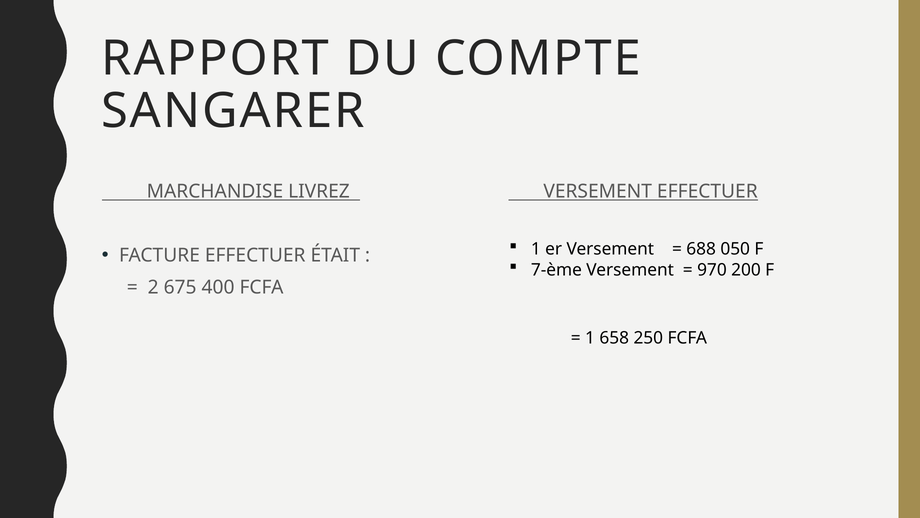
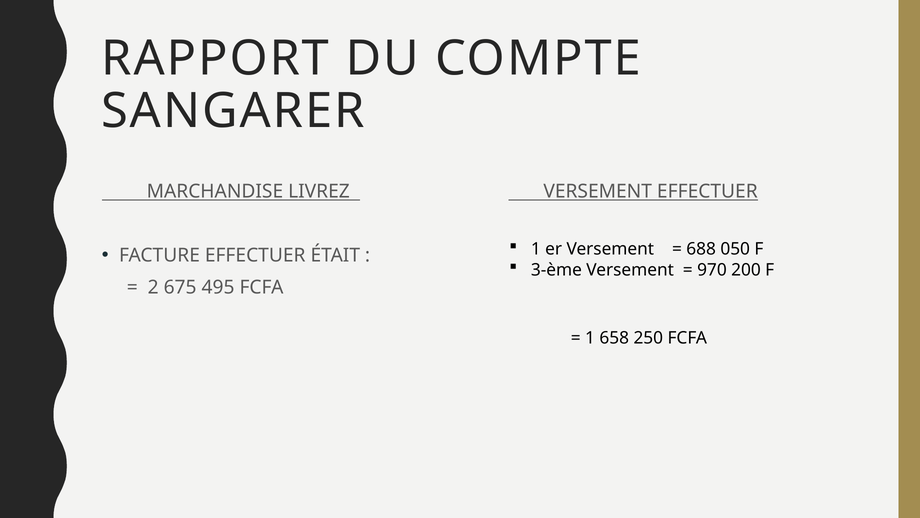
7-ème: 7-ème -> 3-ème
400: 400 -> 495
